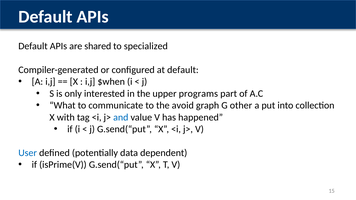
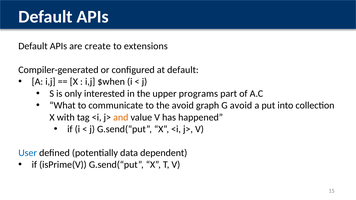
shared: shared -> create
specialized: specialized -> extensions
G other: other -> avoid
and colour: blue -> orange
